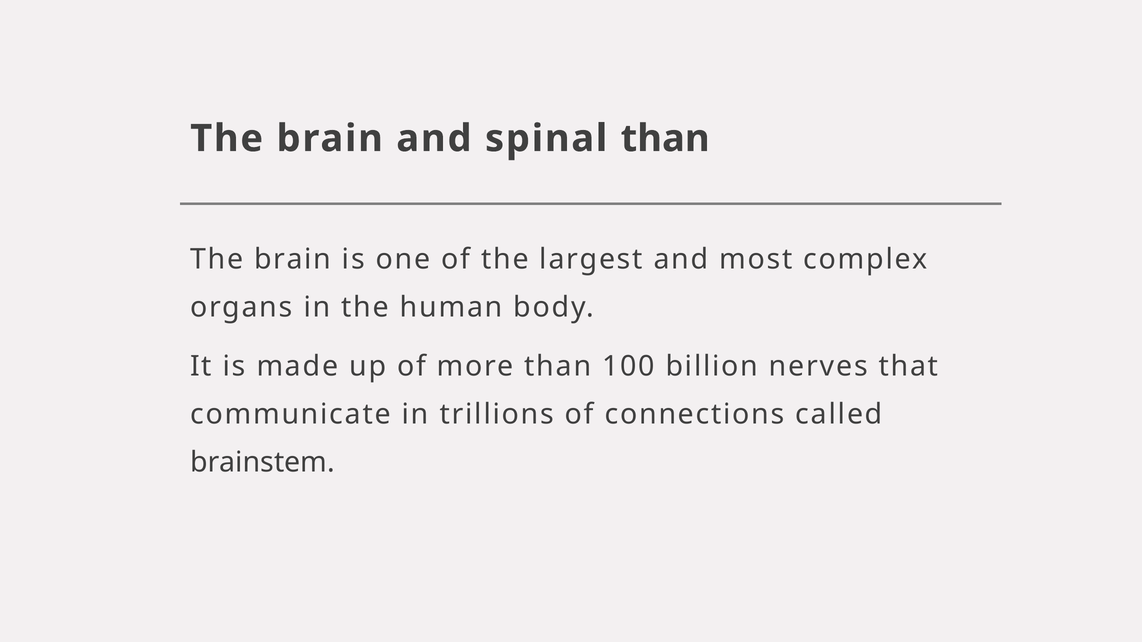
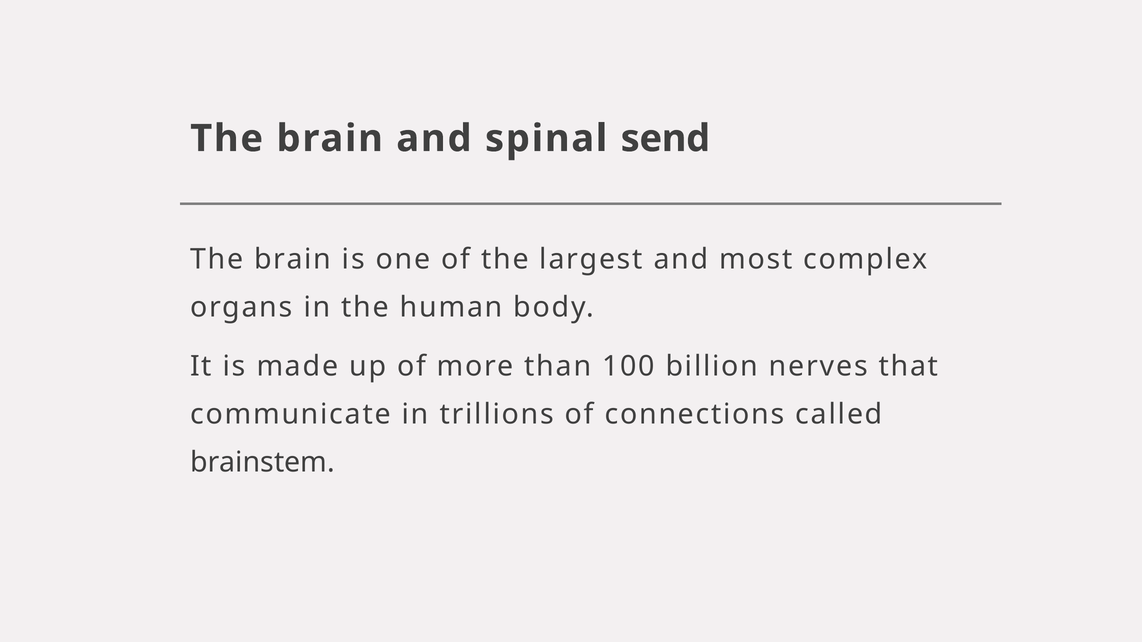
spinal than: than -> send
